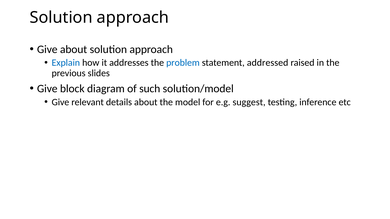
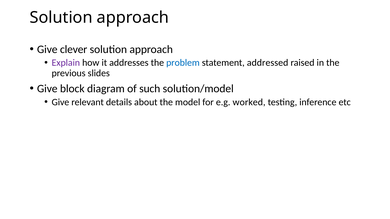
Give about: about -> clever
Explain colour: blue -> purple
suggest: suggest -> worked
